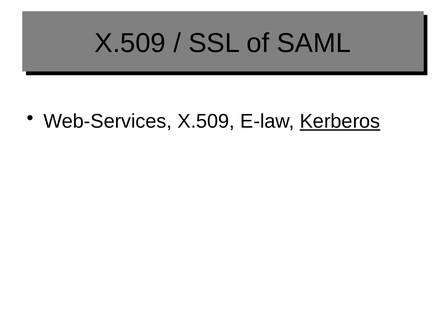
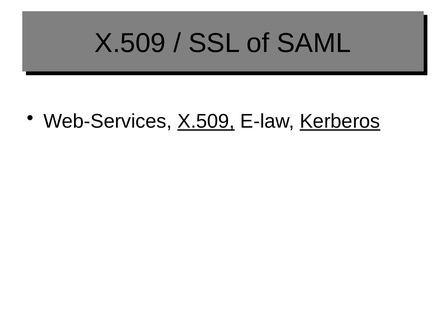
X.509 at (206, 121) underline: none -> present
